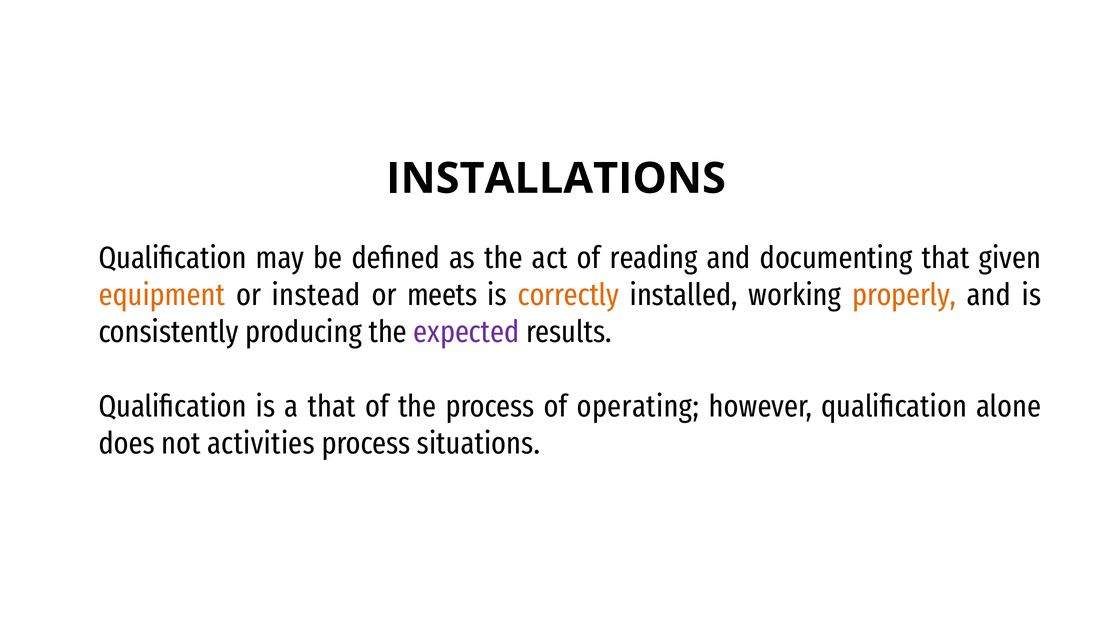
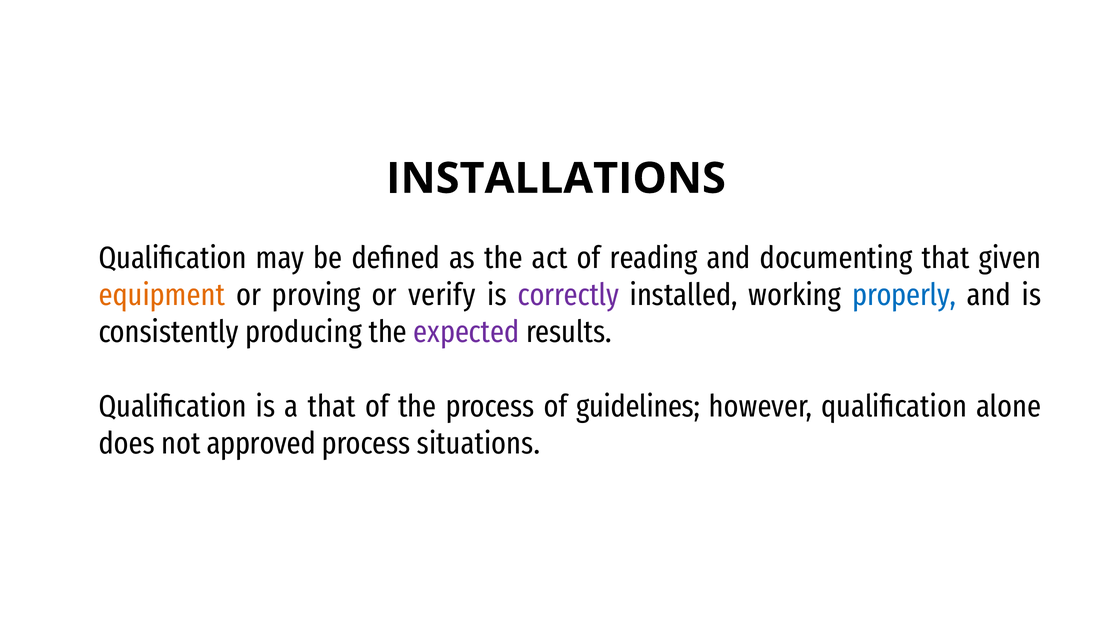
instead: instead -> proving
meets: meets -> verify
correctly colour: orange -> purple
properly colour: orange -> blue
operating: operating -> guidelines
activities: activities -> approved
